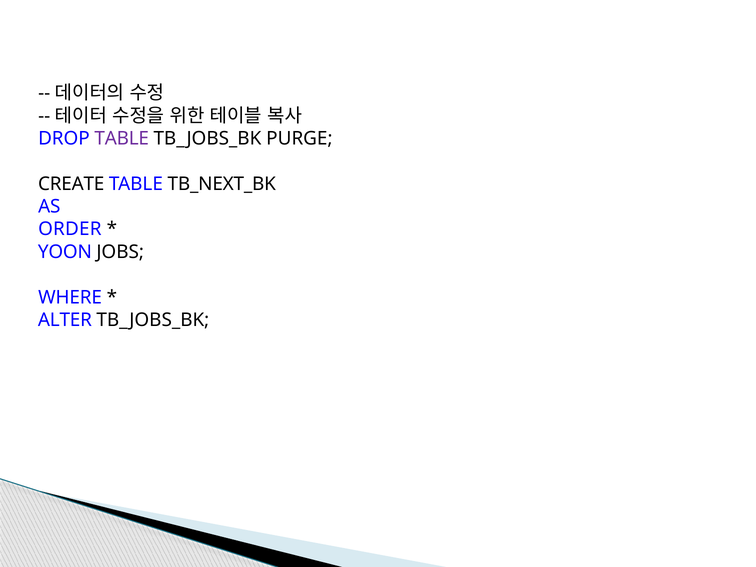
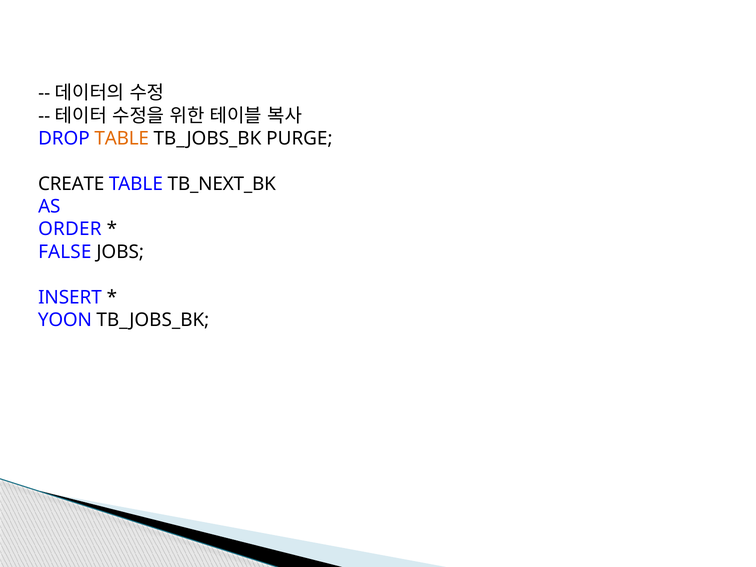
TABLE at (122, 139) colour: purple -> orange
YOON: YOON -> FALSE
WHERE: WHERE -> INSERT
ALTER: ALTER -> YOON
